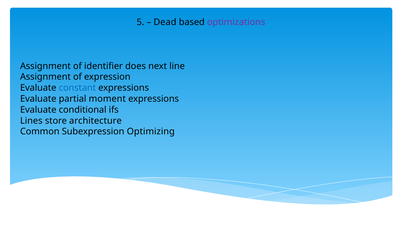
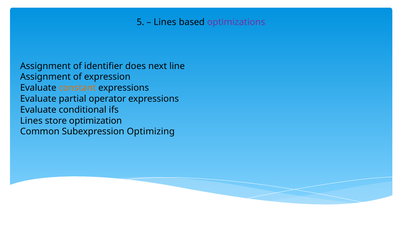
Dead at (165, 22): Dead -> Lines
constant colour: blue -> orange
moment: moment -> operator
architecture: architecture -> optimization
